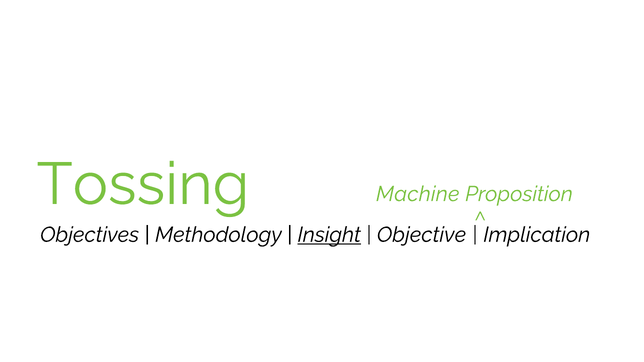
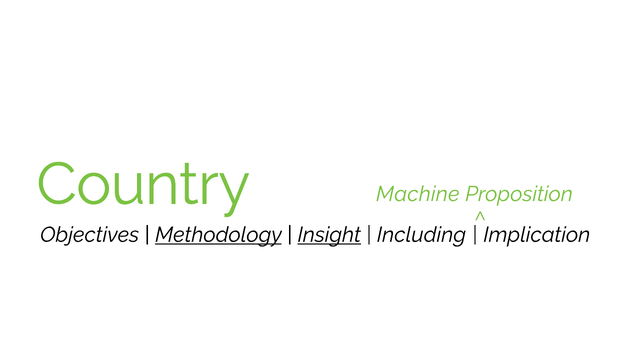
Tossing: Tossing -> Country
Methodology underline: none -> present
Objective: Objective -> Including
